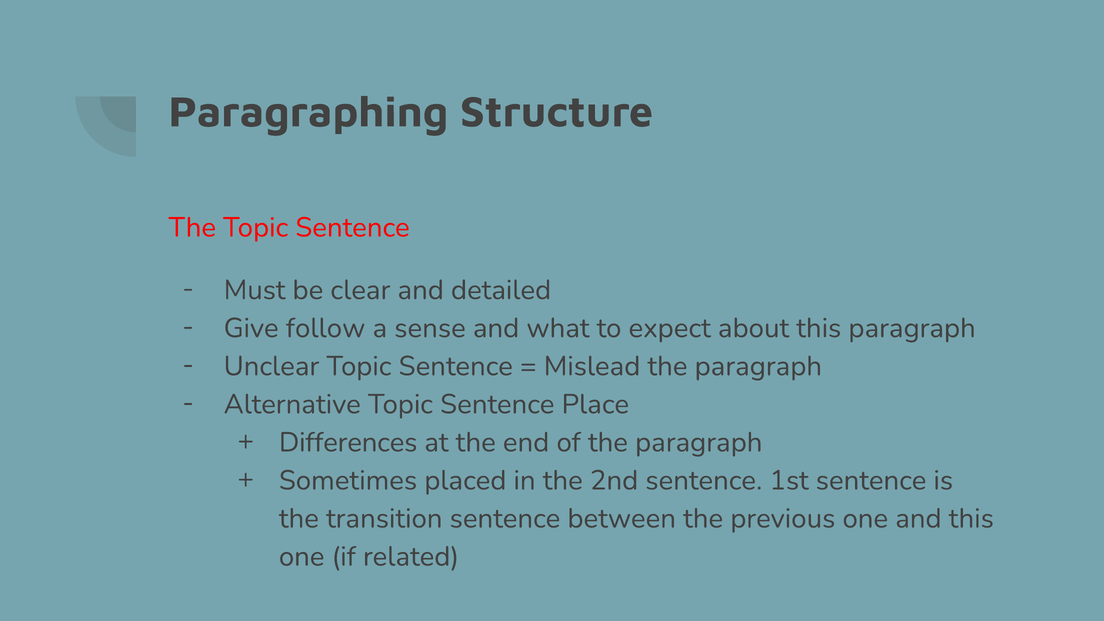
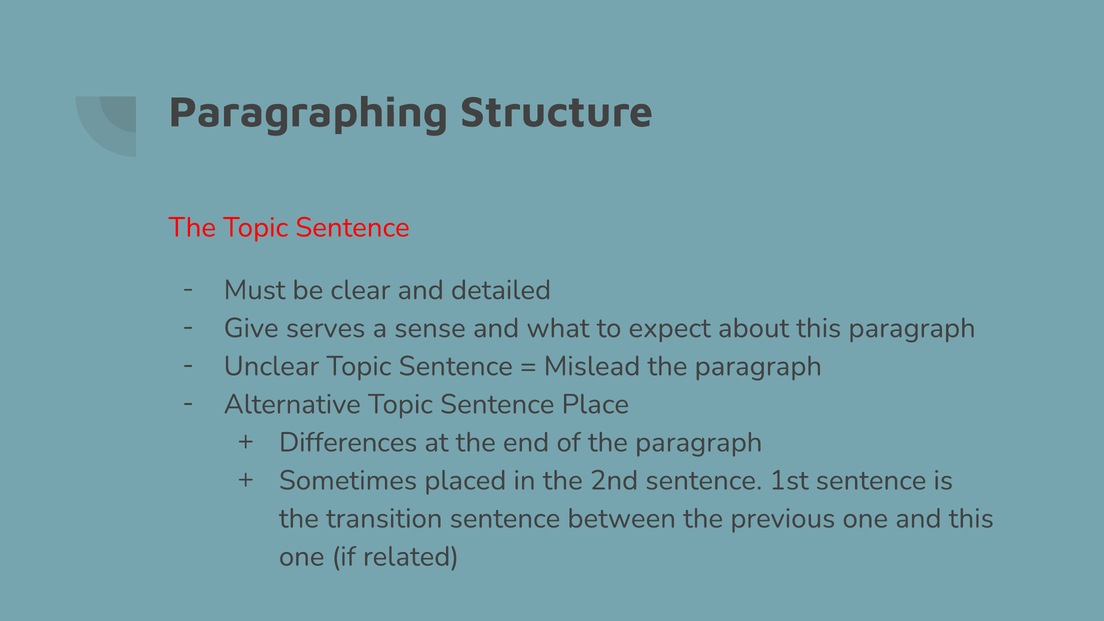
follow: follow -> serves
